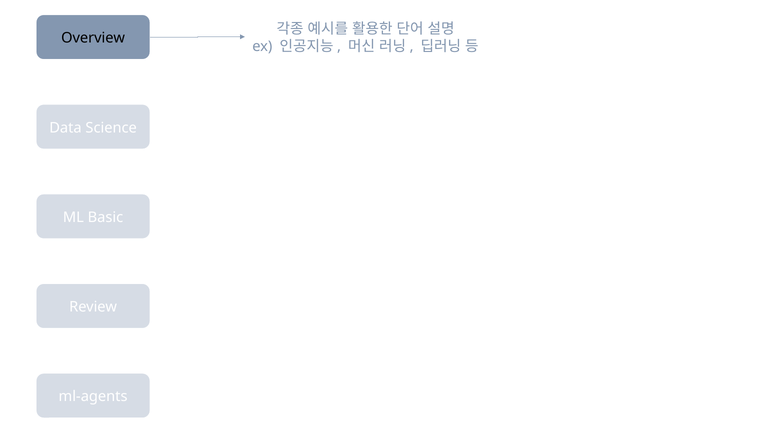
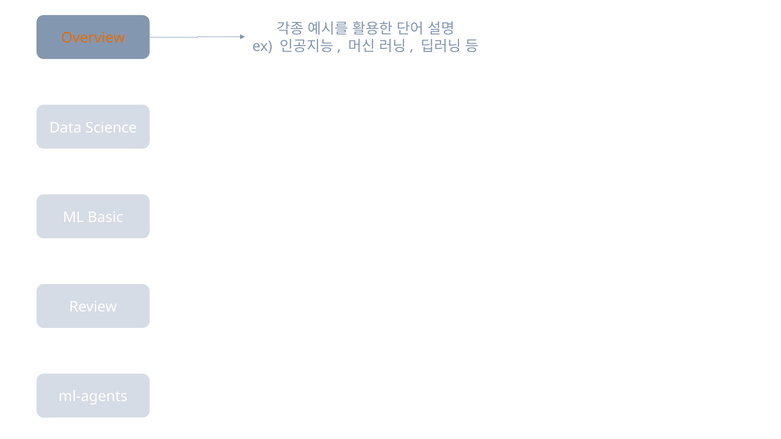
Overview colour: black -> orange
